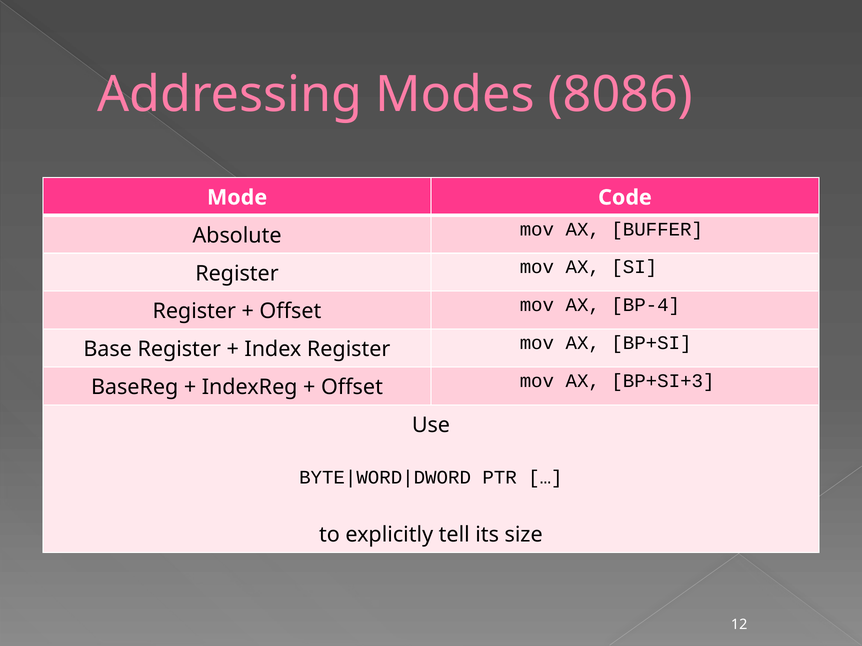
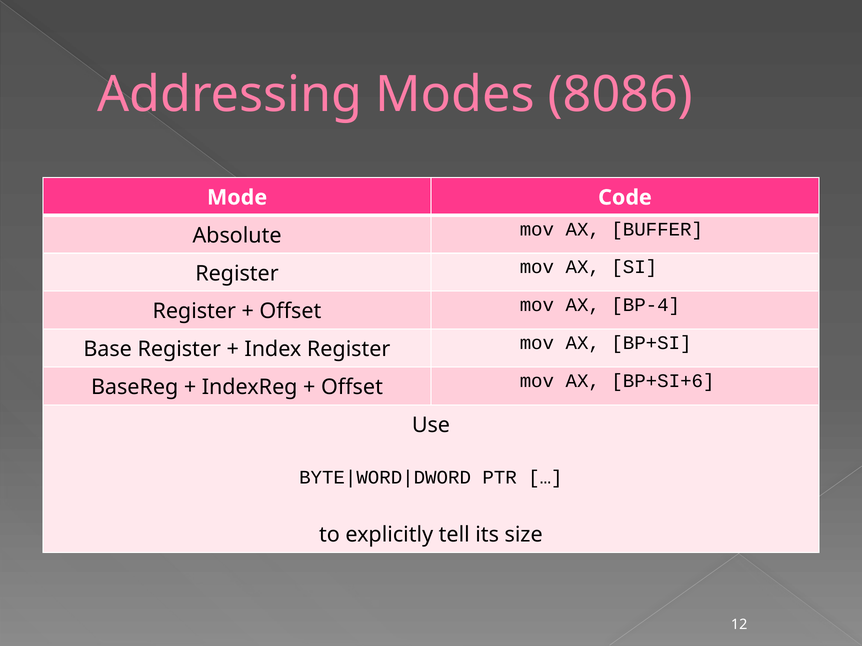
BP+SI+3: BP+SI+3 -> BP+SI+6
